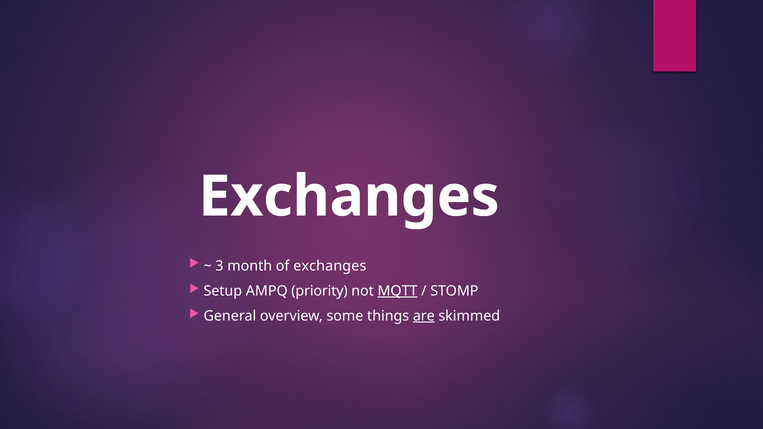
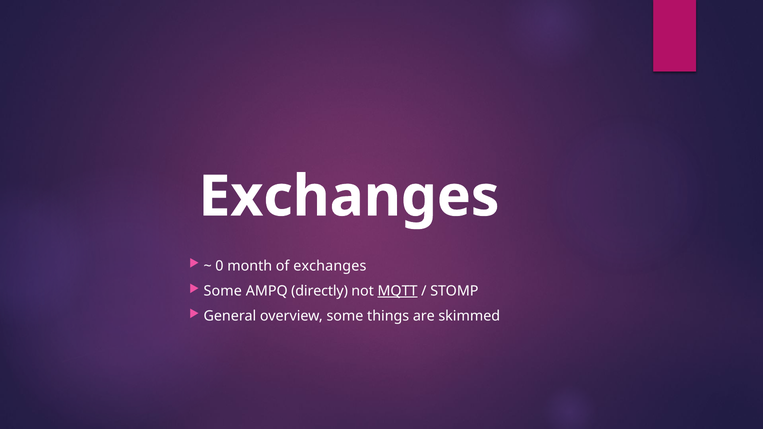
3: 3 -> 0
Setup at (223, 291): Setup -> Some
priority: priority -> directly
are underline: present -> none
